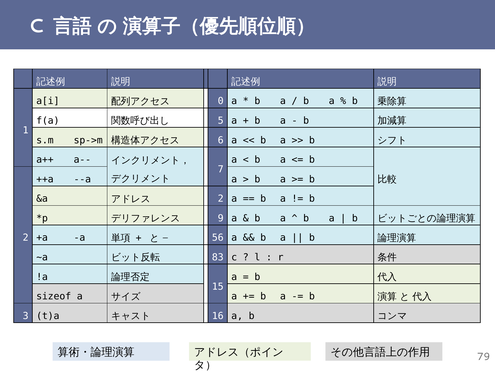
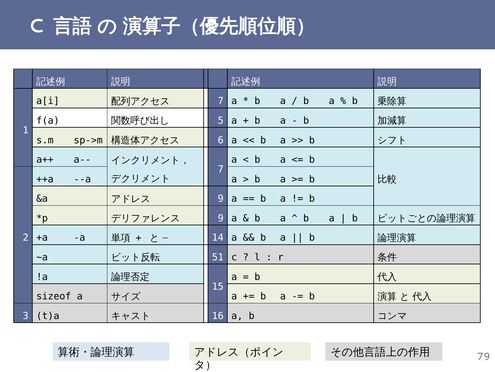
0 at (221, 101): 0 -> 7
2 at (221, 198): 2 -> 9
56: 56 -> 14
83: 83 -> 51
